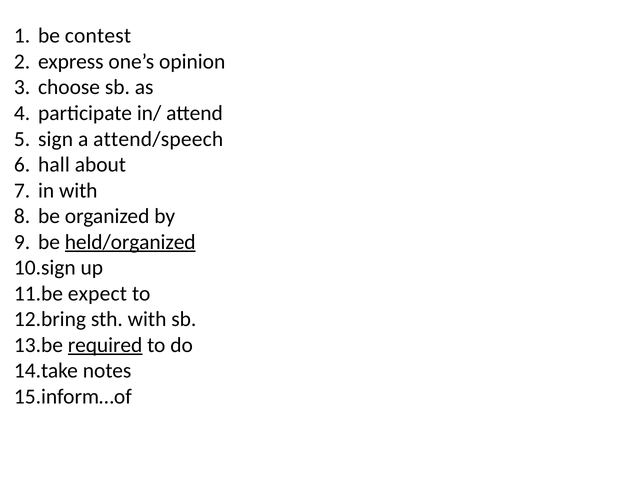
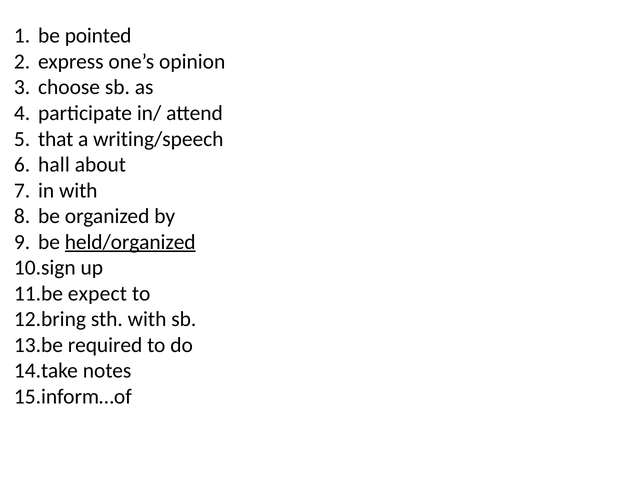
contest: contest -> pointed
sign: sign -> that
attend/speech: attend/speech -> writing/speech
required underline: present -> none
